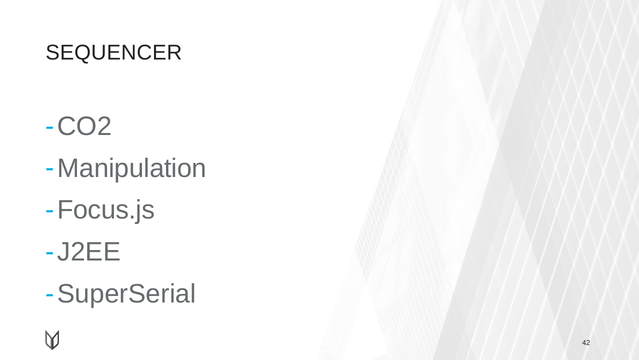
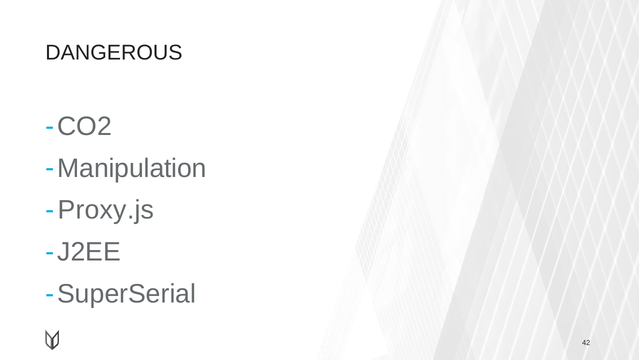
SEQUENCER: SEQUENCER -> DANGEROUS
Focus.js: Focus.js -> Proxy.js
